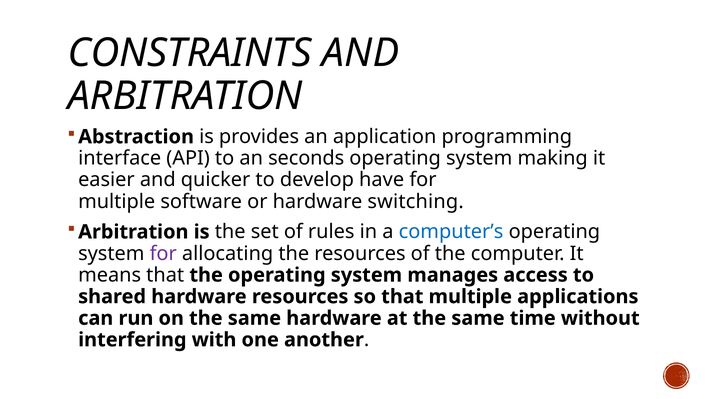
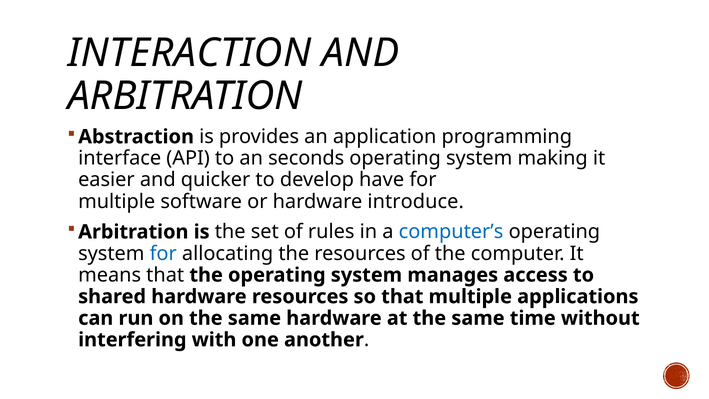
CONSTRAINTS: CONSTRAINTS -> INTERACTION
switching: switching -> introduce
for at (163, 253) colour: purple -> blue
